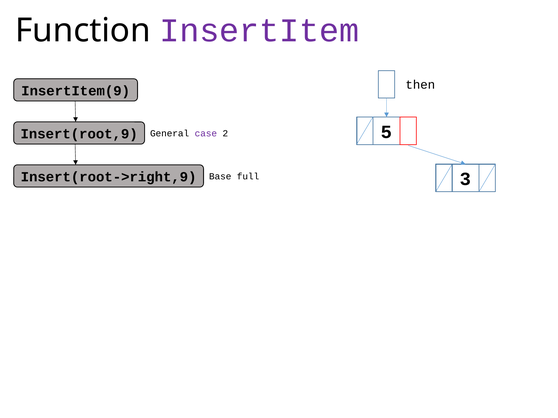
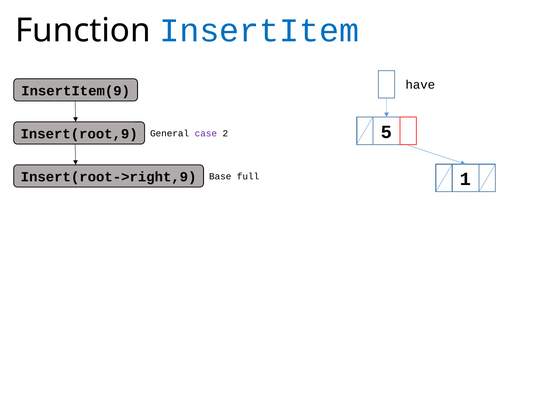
InsertItem colour: purple -> blue
then: then -> have
3: 3 -> 1
